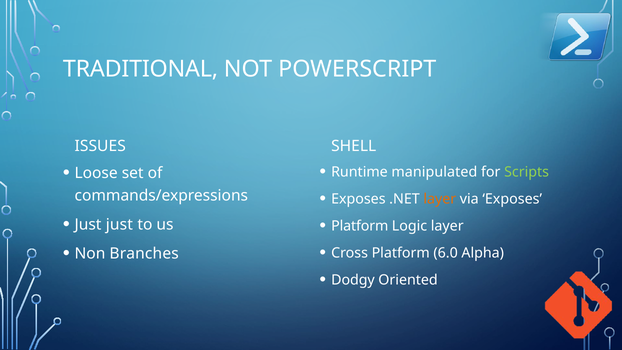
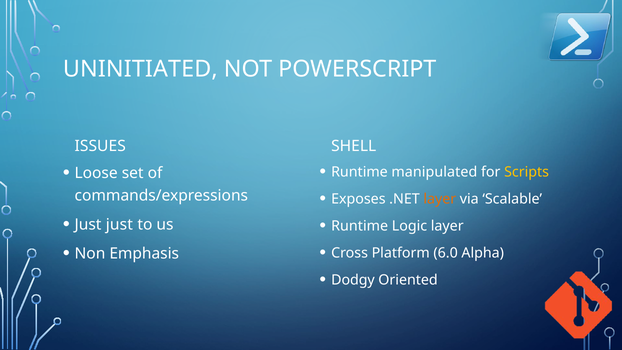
TRADITIONAL: TRADITIONAL -> UNINITIATED
Scripts colour: light green -> yellow
via Exposes: Exposes -> Scalable
Platform at (360, 226): Platform -> Runtime
Branches: Branches -> Emphasis
